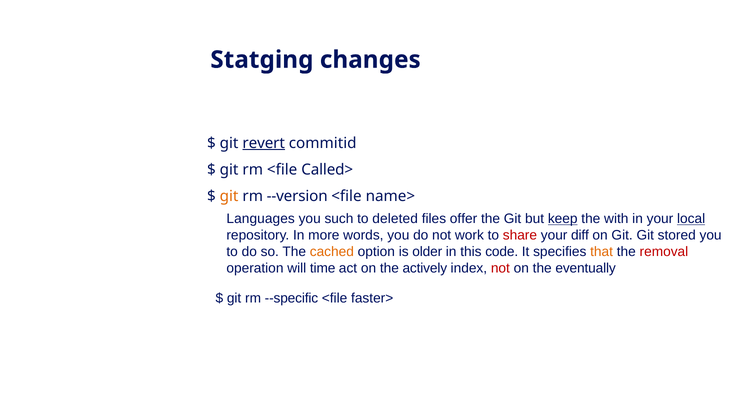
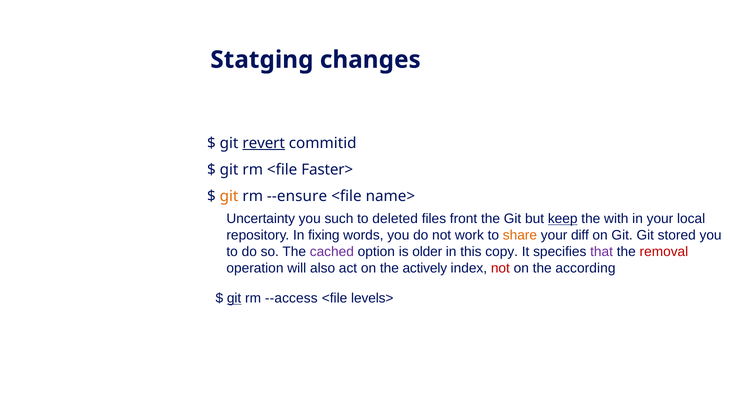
Called>: Called> -> Faster>
--version: --version -> --ensure
Languages: Languages -> Uncertainty
offer: offer -> front
local underline: present -> none
more: more -> fixing
share colour: red -> orange
cached colour: orange -> purple
code: code -> copy
that colour: orange -> purple
time: time -> also
eventually: eventually -> according
git at (234, 298) underline: none -> present
--specific: --specific -> --access
faster>: faster> -> levels>
